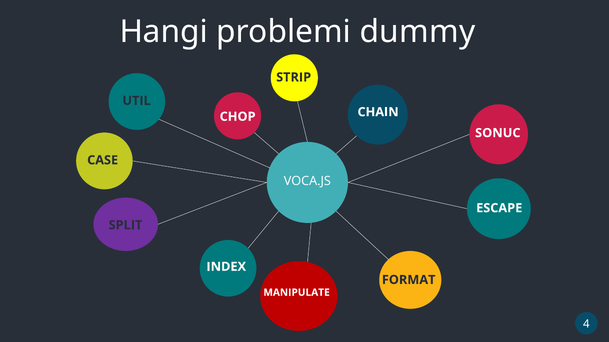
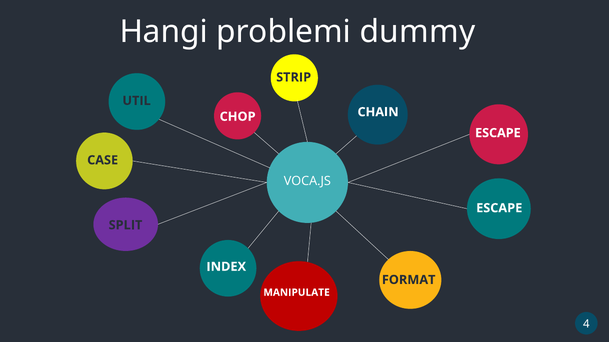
SONUC at (498, 133): SONUC -> ESCAPE
